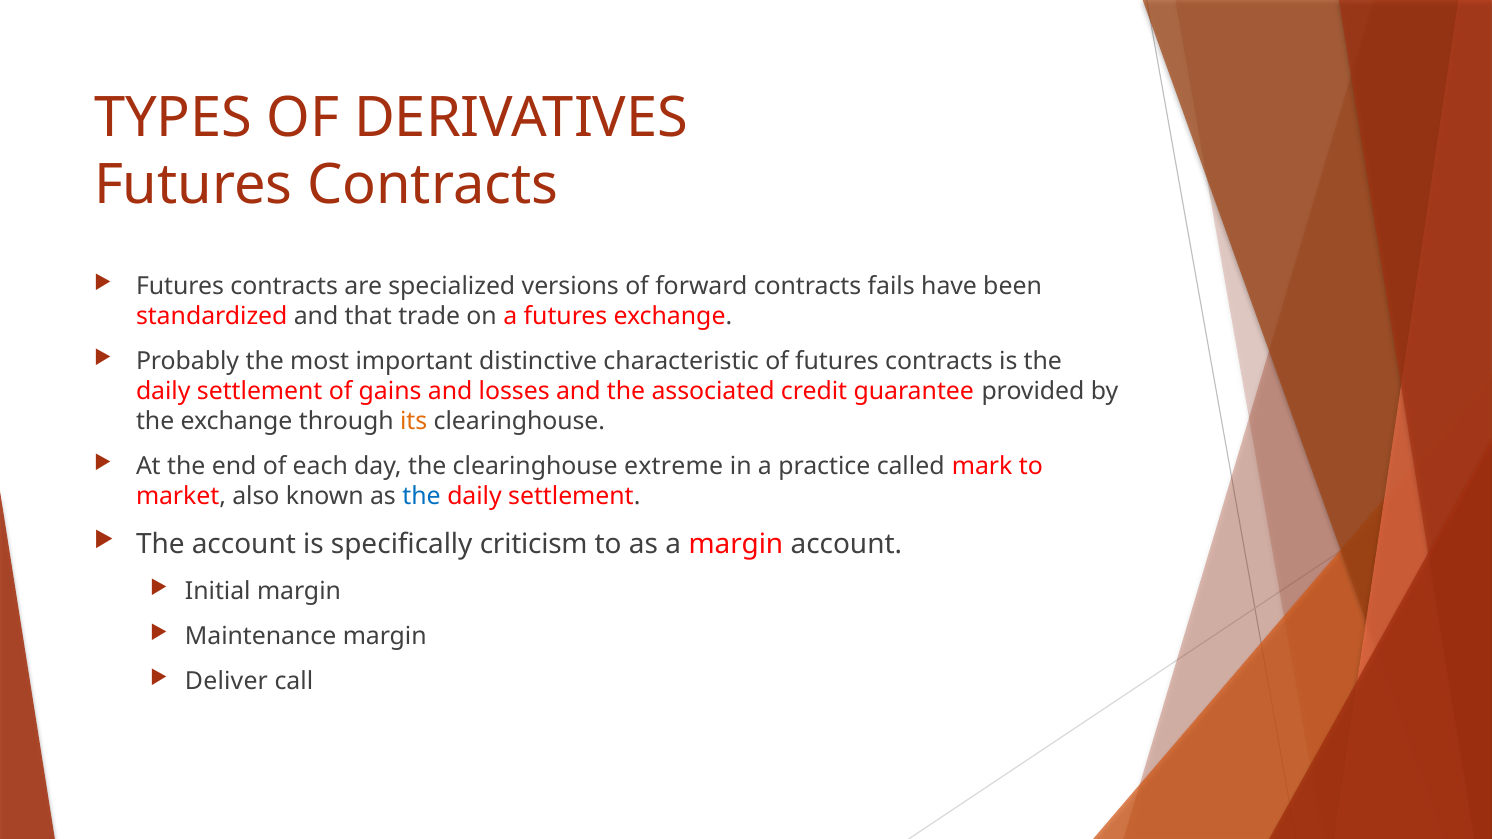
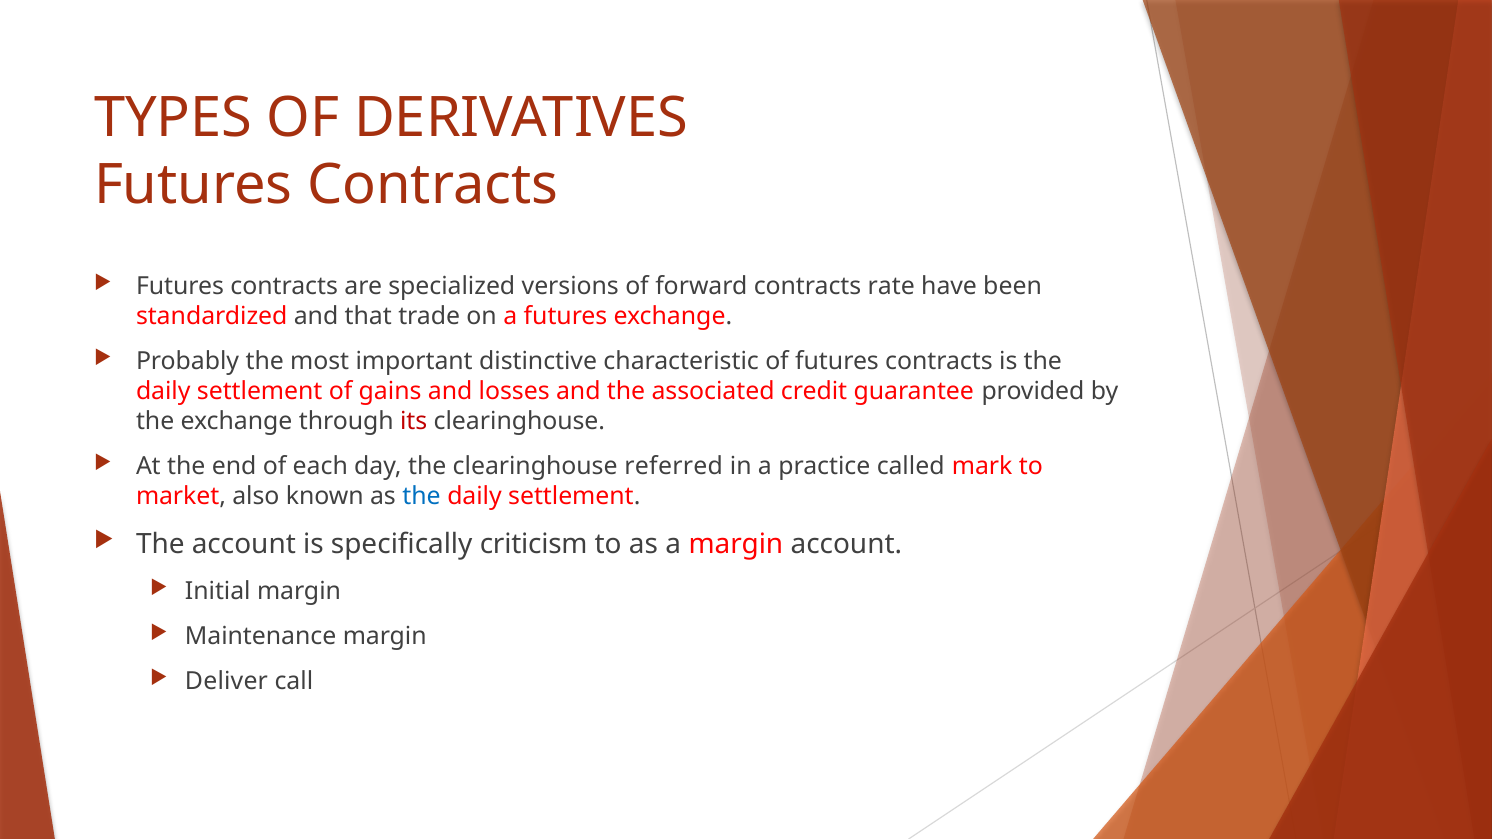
fails: fails -> rate
its colour: orange -> red
extreme: extreme -> referred
